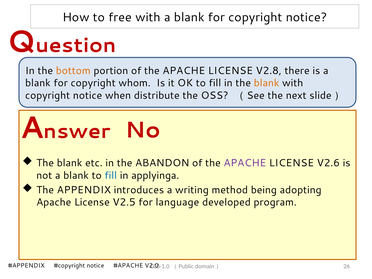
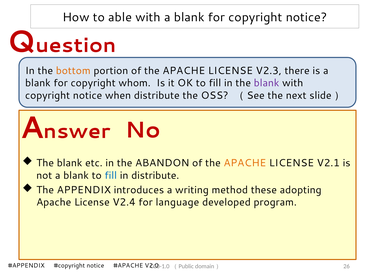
free: free -> able
V2.8: V2.8 -> V2.3
blank at (267, 83) colour: orange -> purple
APACHE at (245, 163) colour: purple -> orange
V2.6: V2.6 -> V2.1
in applyinga: applyinga -> distribute
being: being -> these
V2.5: V2.5 -> V2.4
